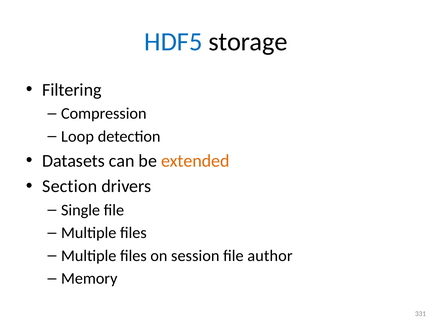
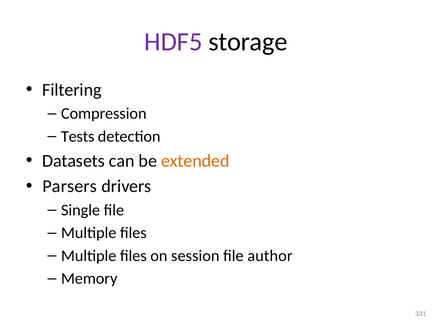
HDF5 colour: blue -> purple
Loop: Loop -> Tests
Section: Section -> Parsers
